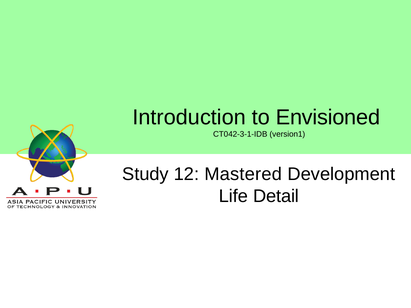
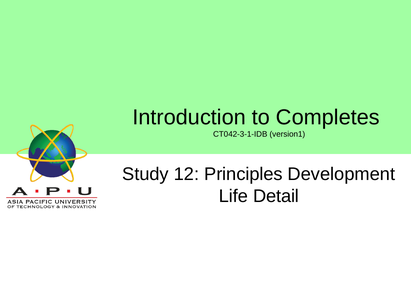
Envisioned: Envisioned -> Completes
Mastered: Mastered -> Principles
